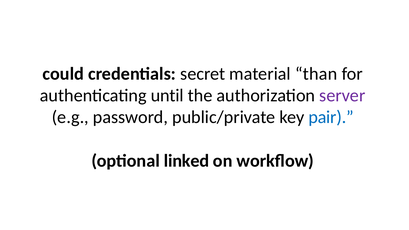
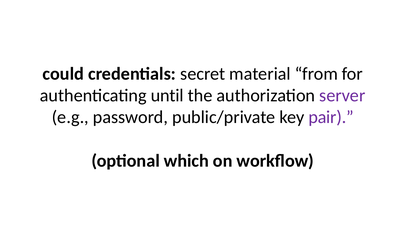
than: than -> from
pair colour: blue -> purple
linked: linked -> which
